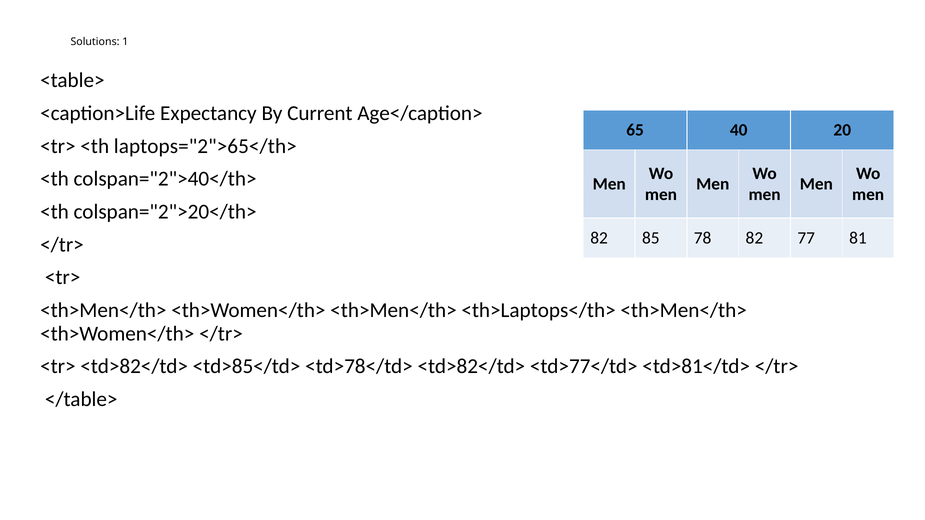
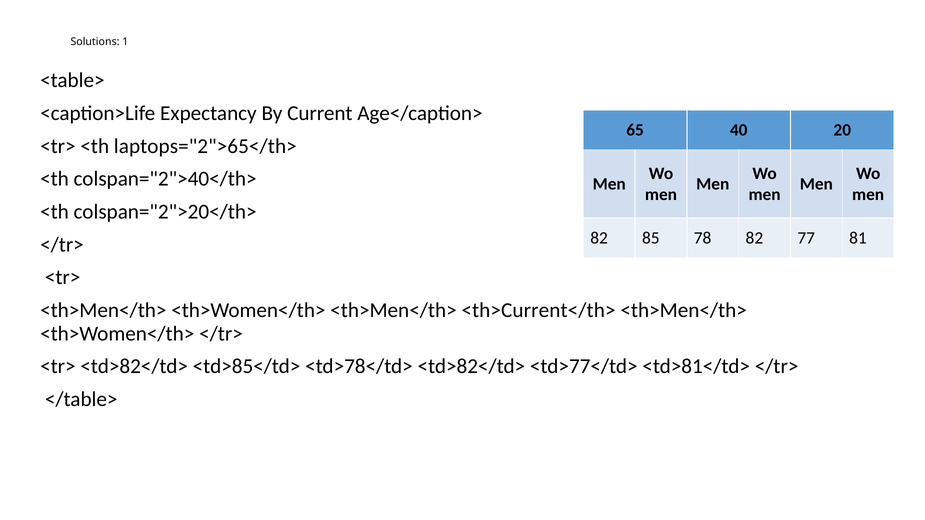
<th>Laptops</th>: <th>Laptops</th> -> <th>Current</th>
